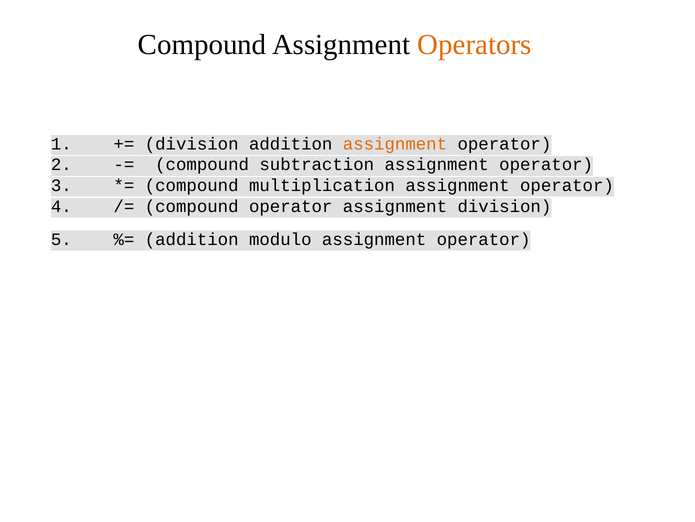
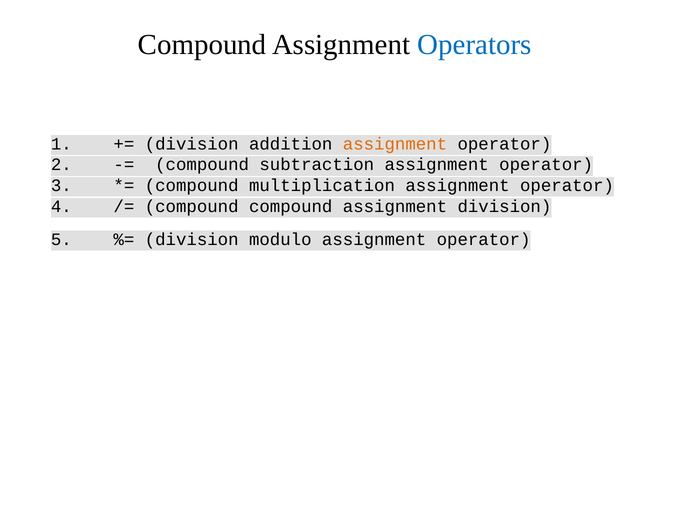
Operators colour: orange -> blue
compound operator: operator -> compound
addition at (192, 239): addition -> division
